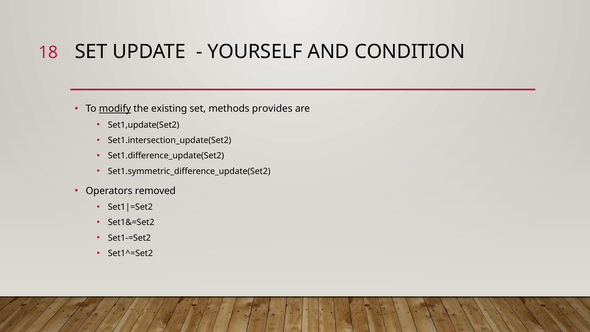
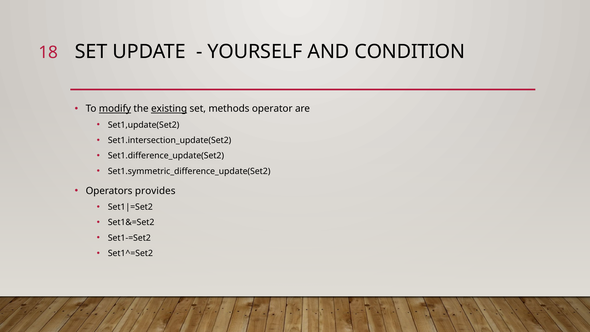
existing underline: none -> present
provides: provides -> operator
removed: removed -> provides
